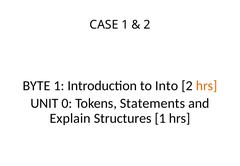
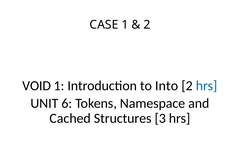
BYTE: BYTE -> VOID
hrs at (207, 86) colour: orange -> blue
0: 0 -> 6
Statements: Statements -> Namespace
Explain: Explain -> Cached
Structures 1: 1 -> 3
